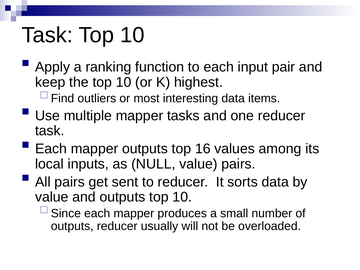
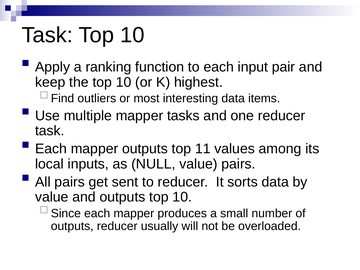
16: 16 -> 11
